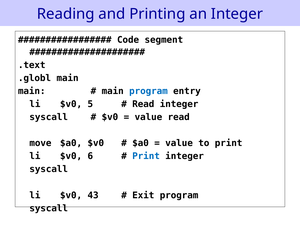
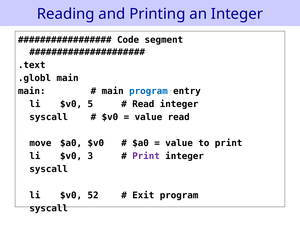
6: 6 -> 3
Print at (146, 156) colour: blue -> purple
43: 43 -> 52
